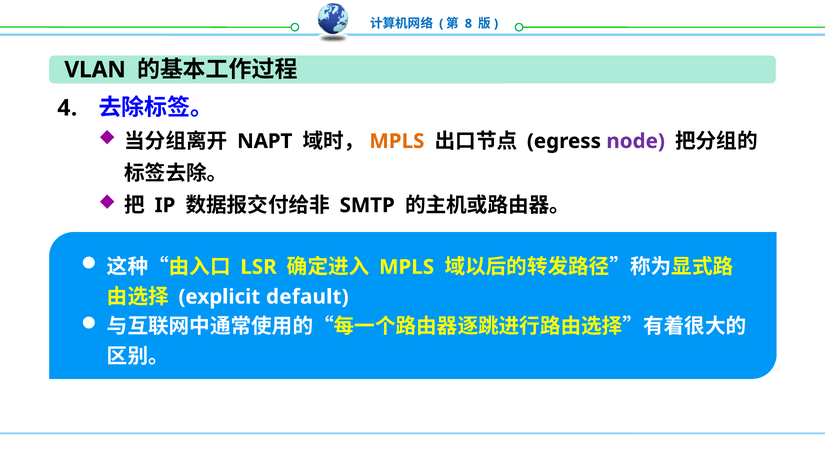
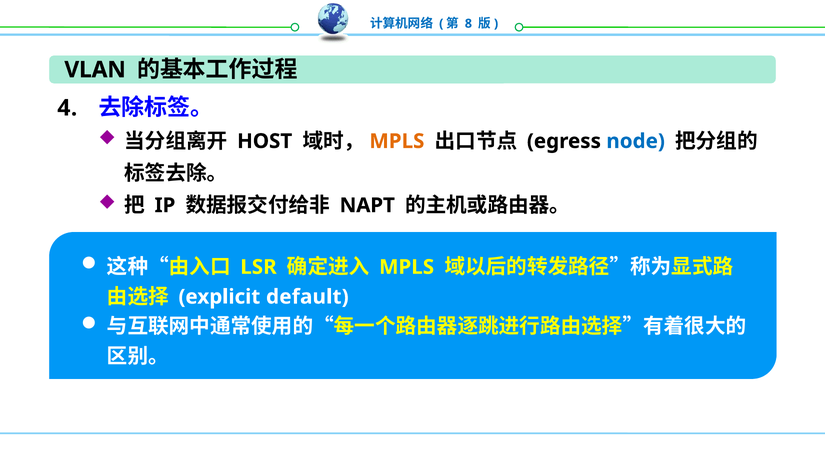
NAPT: NAPT -> HOST
node colour: purple -> blue
SMTP: SMTP -> NAPT
